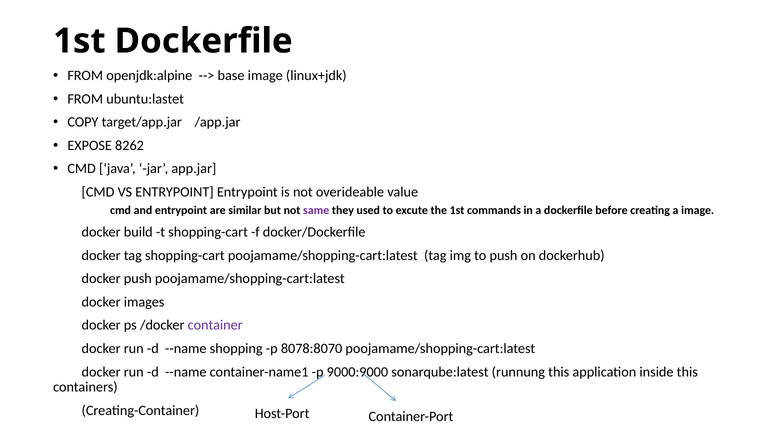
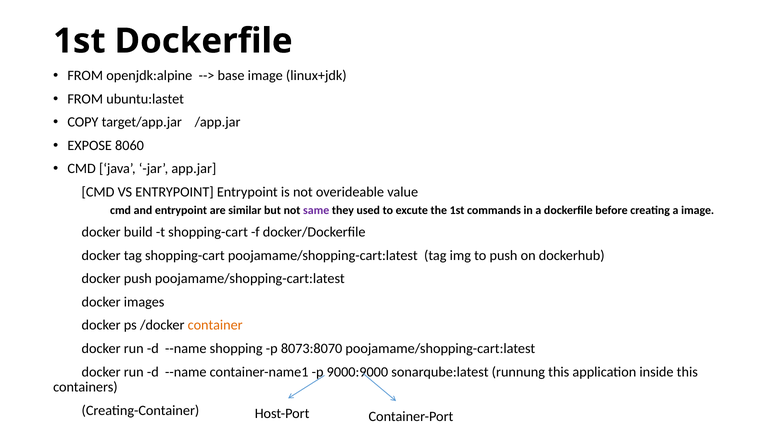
8262: 8262 -> 8060
container colour: purple -> orange
8078:8070: 8078:8070 -> 8073:8070
